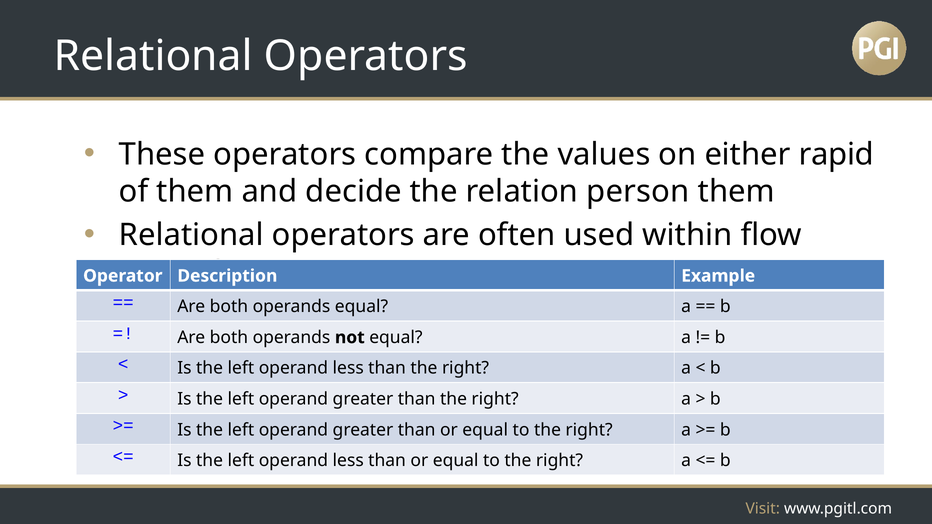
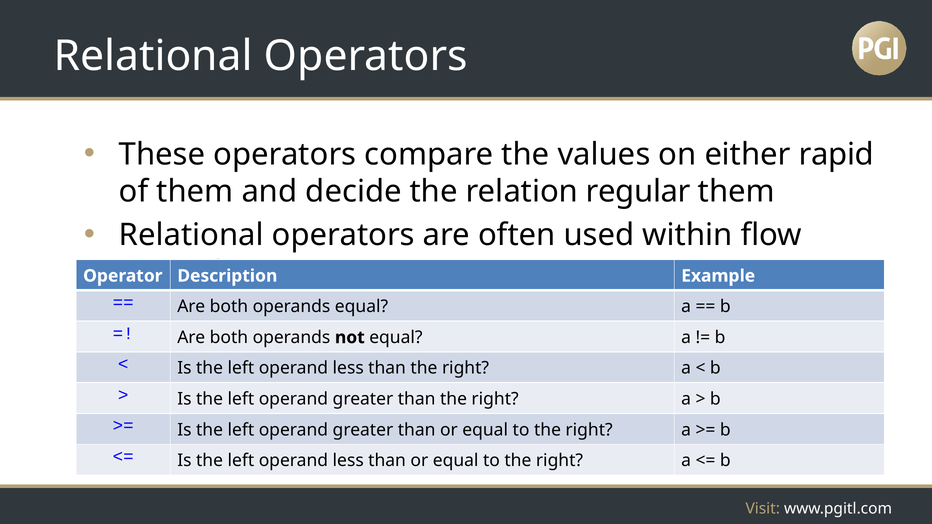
person: person -> regular
